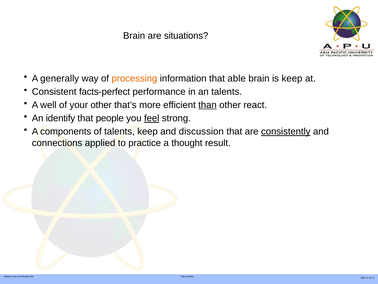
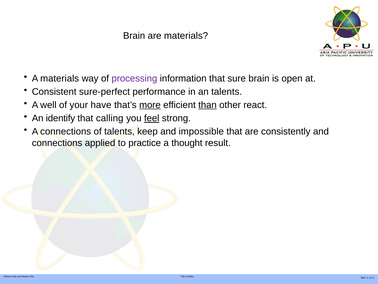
are situations: situations -> materials
A generally: generally -> materials
processing colour: orange -> purple
able: able -> sure
is keep: keep -> open
facts-perfect: facts-perfect -> sure-perfect
your other: other -> have
more underline: none -> present
people: people -> calling
A components: components -> connections
discussion: discussion -> impossible
consistently underline: present -> none
